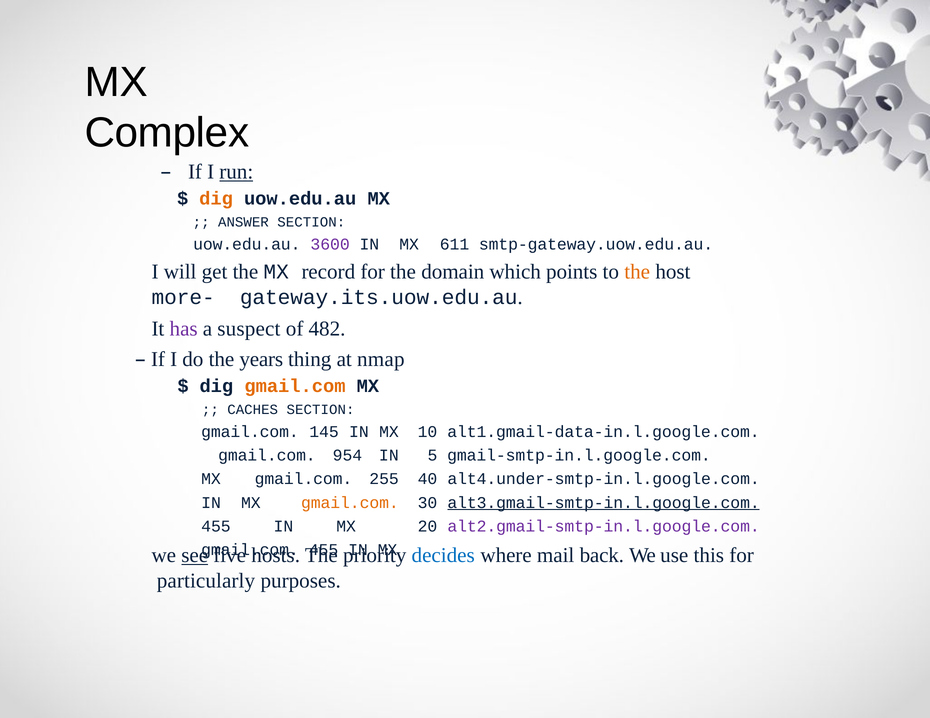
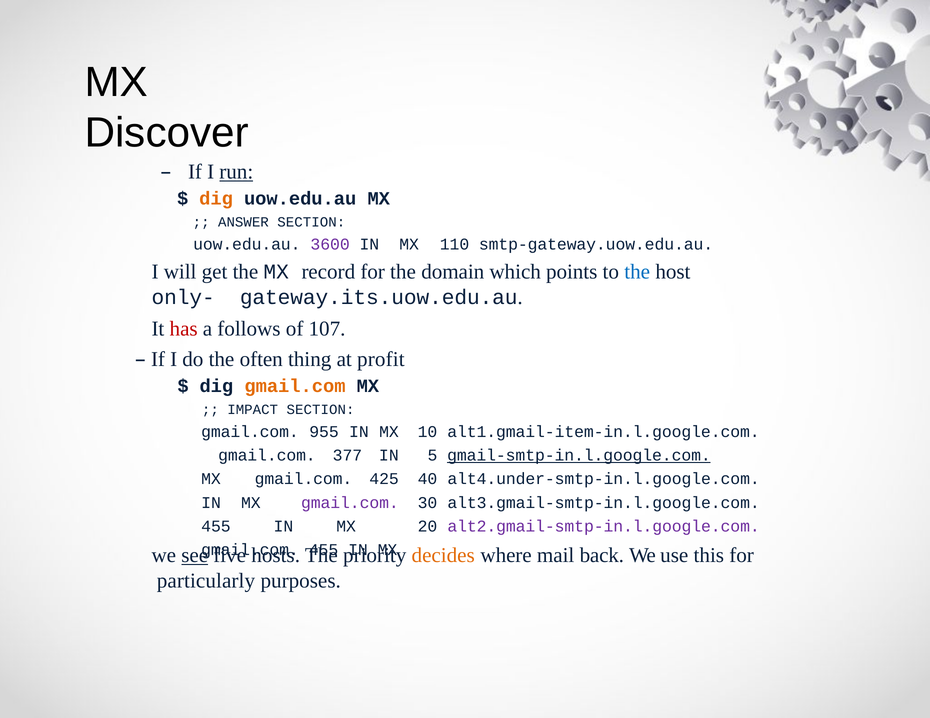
Complex: Complex -> Discover
611: 611 -> 110
the at (637, 272) colour: orange -> blue
more-: more- -> only-
has colour: purple -> red
suspect: suspect -> follows
482: 482 -> 107
years: years -> often
nmap: nmap -> profit
CACHES: CACHES -> IMPACT
145: 145 -> 955
alt1.gmail-data-in.l.google.com: alt1.gmail-data-in.l.google.com -> alt1.gmail-item-in.l.google.com
954: 954 -> 377
gmail-smtp-in.l.google.com underline: none -> present
255: 255 -> 425
gmail.com at (350, 503) colour: orange -> purple
alt3.gmail-smtp-in.l.google.com underline: present -> none
decides colour: blue -> orange
